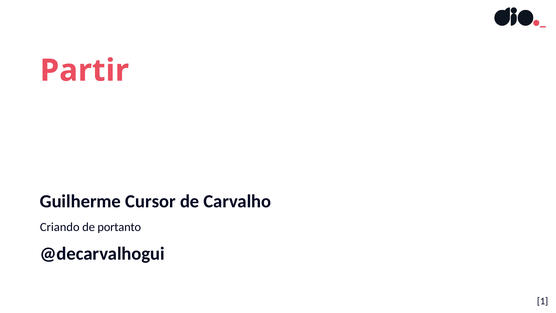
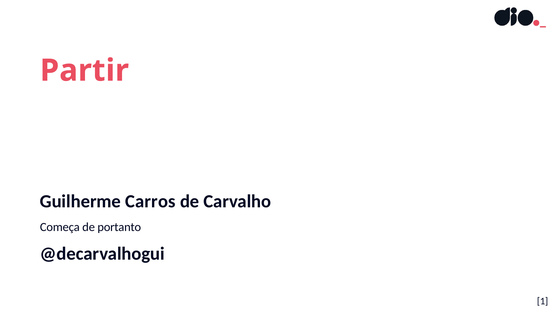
Cursor: Cursor -> Carros
Criando: Criando -> Começa
